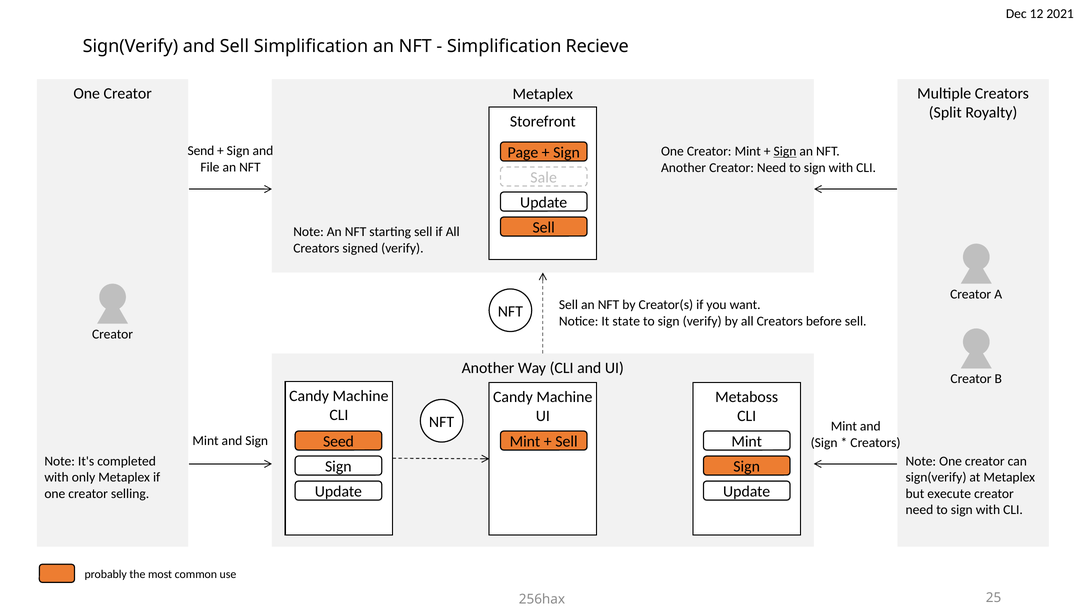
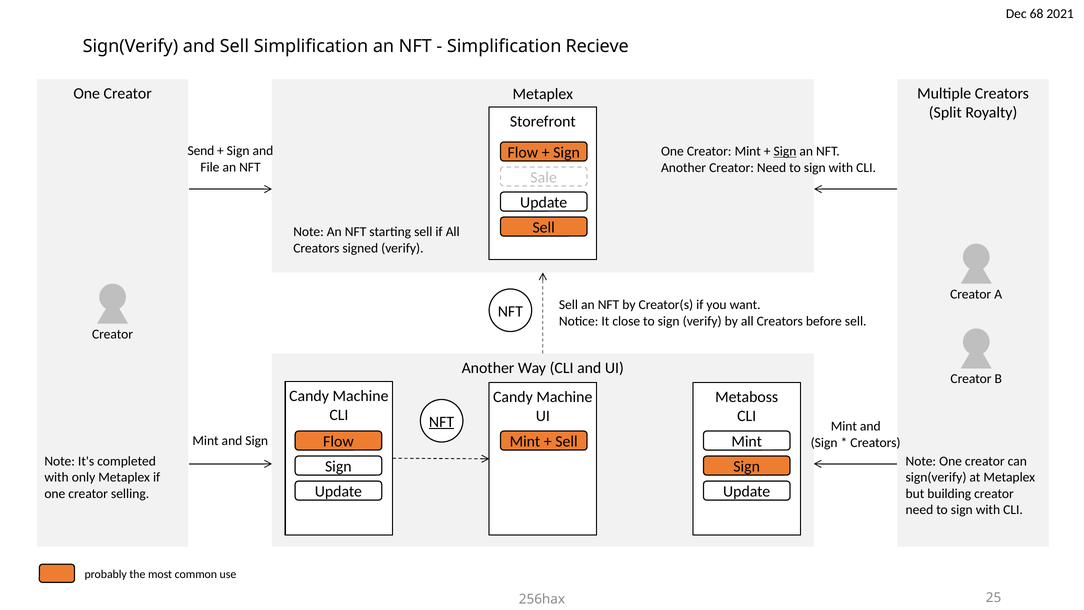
12: 12 -> 68
Page at (523, 153): Page -> Flow
state: state -> close
NFT at (442, 422) underline: none -> present
Sign Seed: Seed -> Flow
execute: execute -> building
